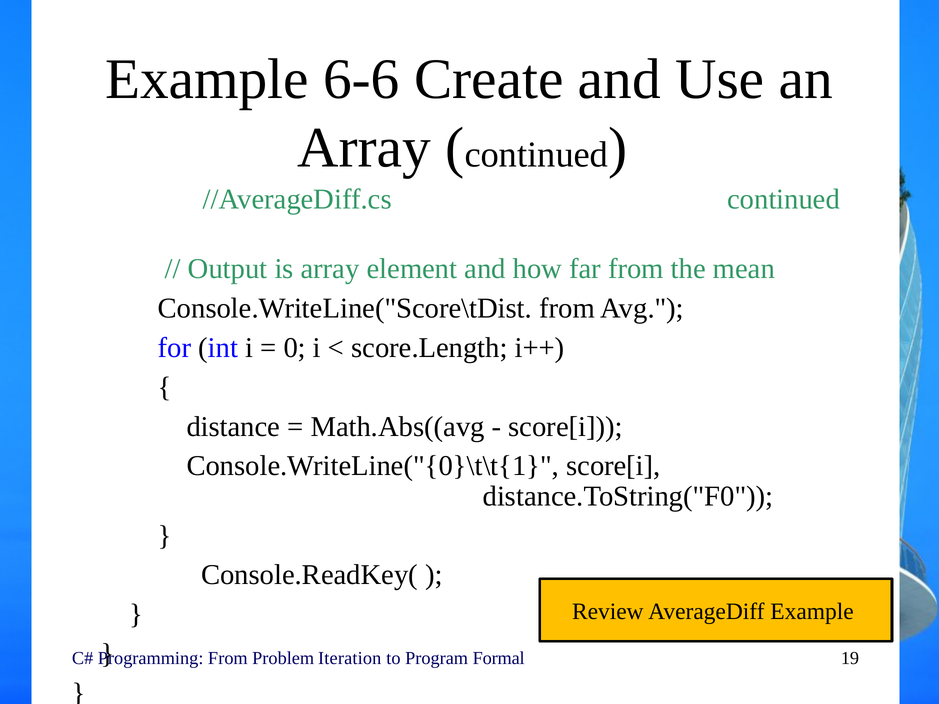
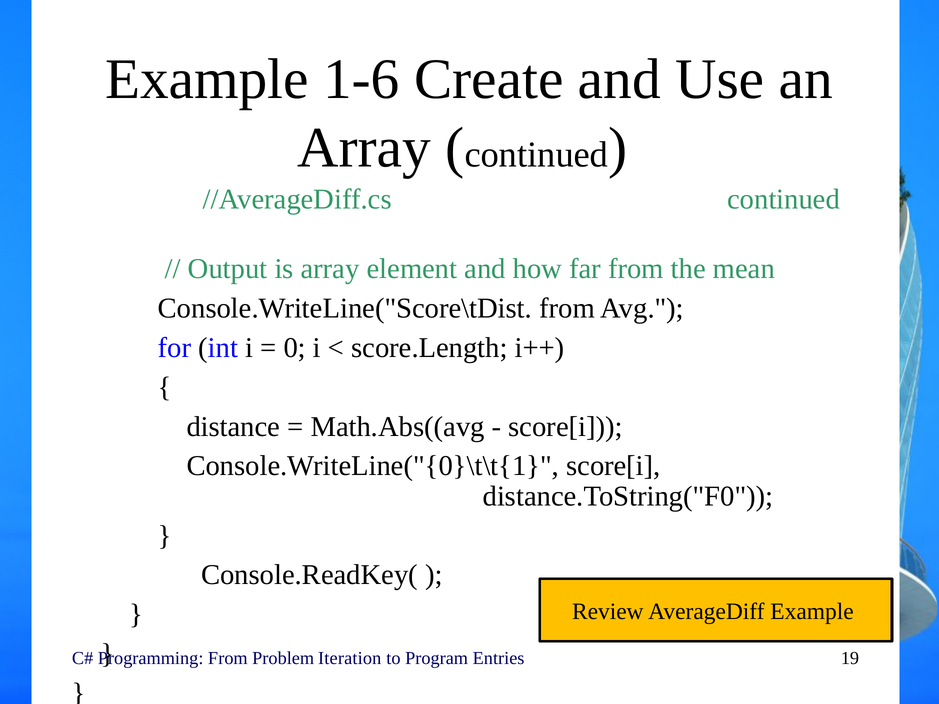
6-6: 6-6 -> 1-6
Formal: Formal -> Entries
